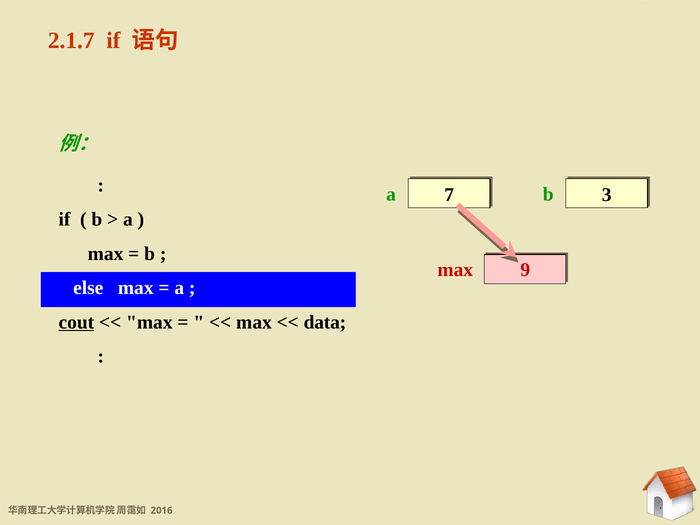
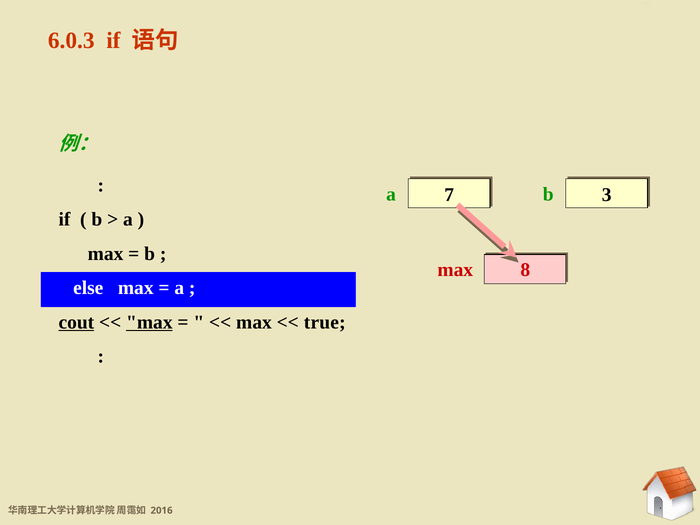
2.1.7: 2.1.7 -> 6.0.3
9: 9 -> 8
max at (149, 322) underline: none -> present
data: data -> true
